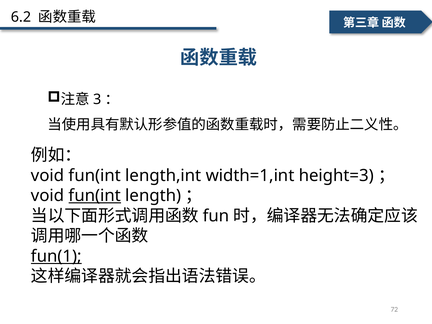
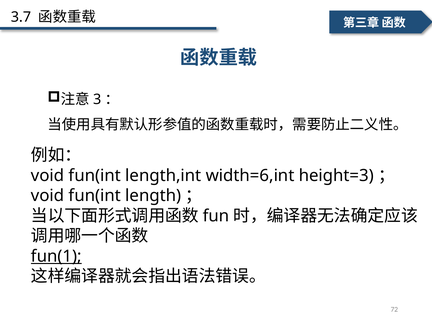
6.2: 6.2 -> 3.7
width=1,int: width=1,int -> width=6,int
fun(int at (95, 196) underline: present -> none
